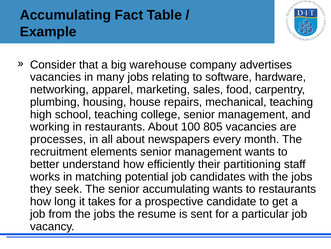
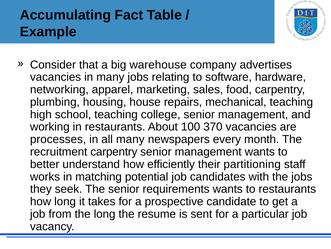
805: 805 -> 370
all about: about -> many
recruitment elements: elements -> carpentry
senior accumulating: accumulating -> requirements
from the jobs: jobs -> long
